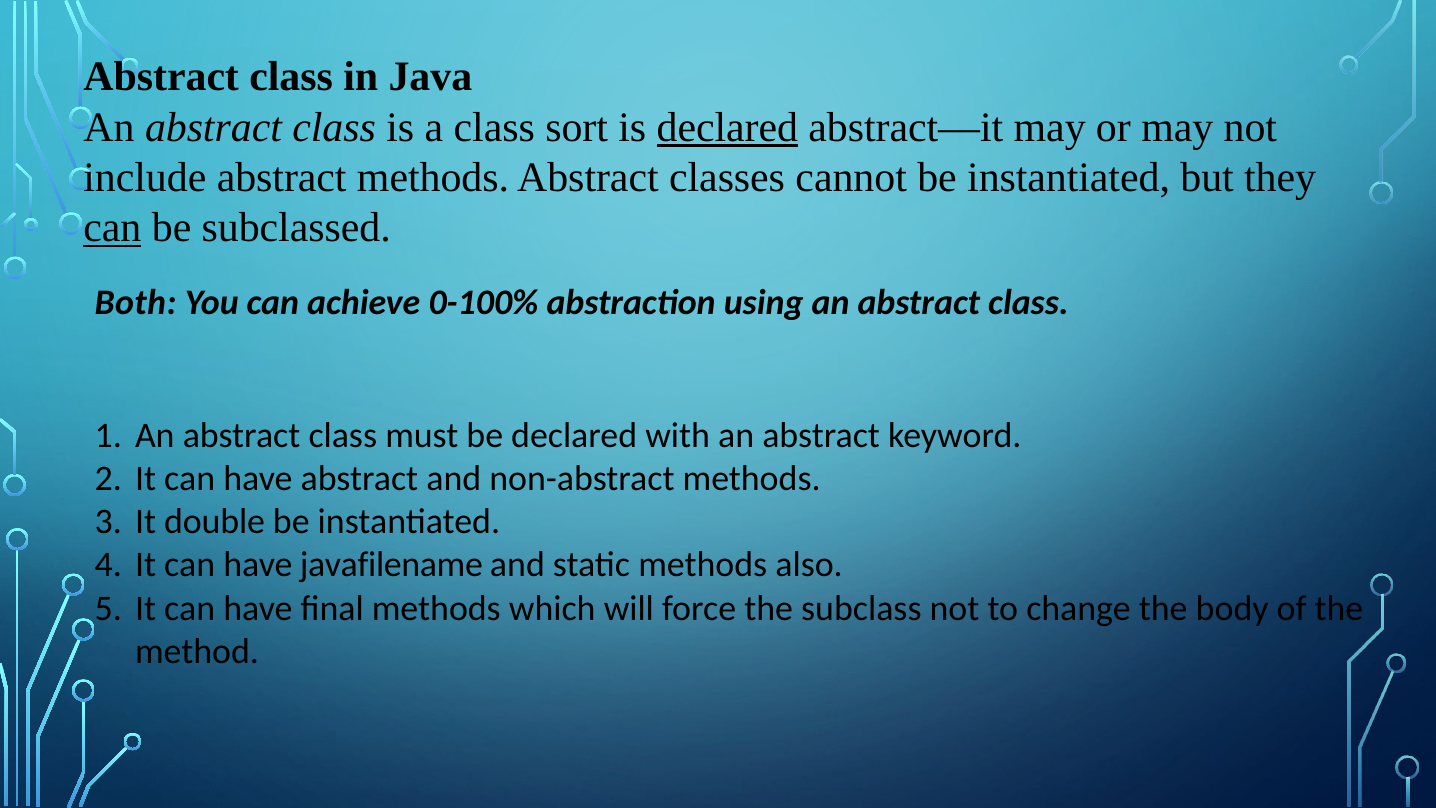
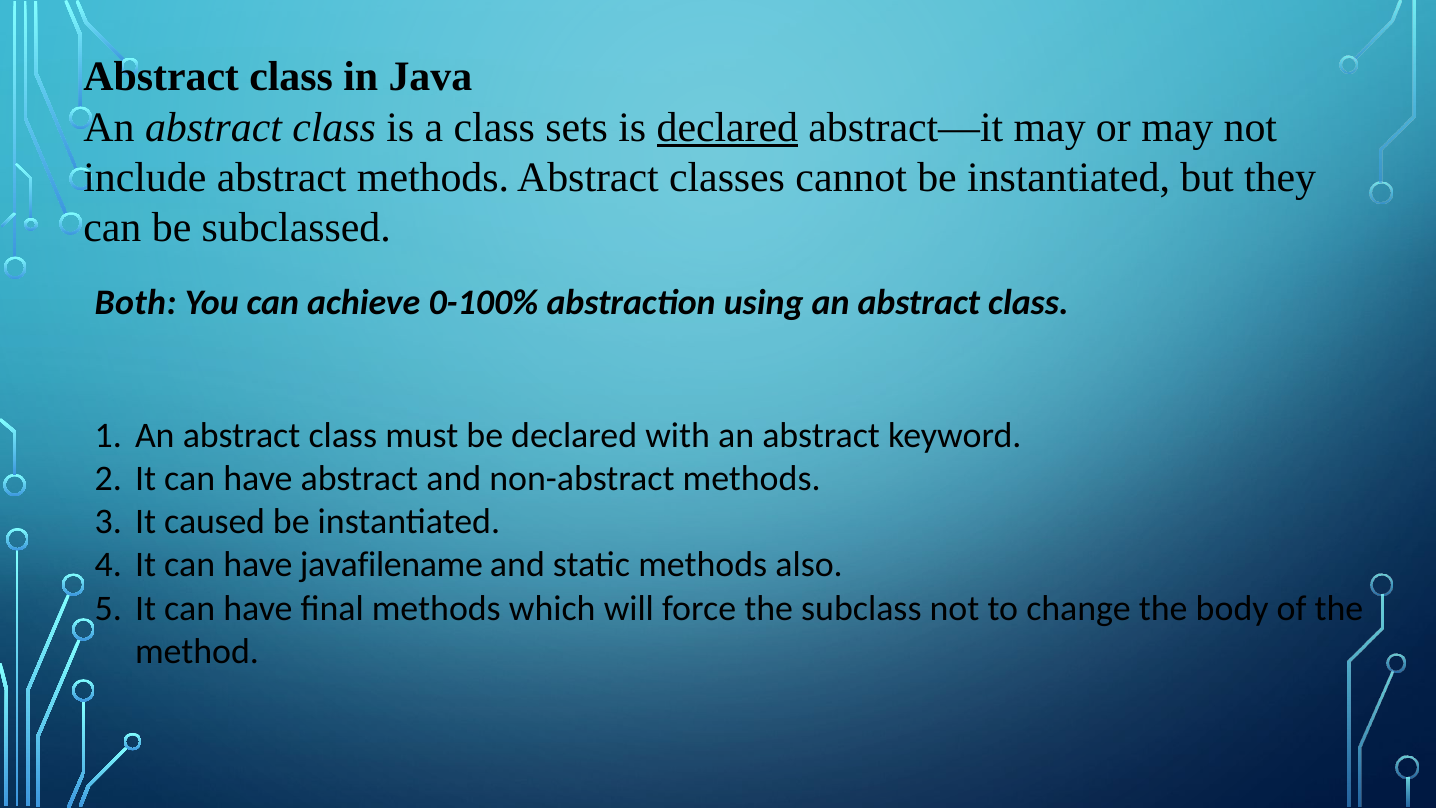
sort: sort -> sets
can at (112, 228) underline: present -> none
double: double -> caused
